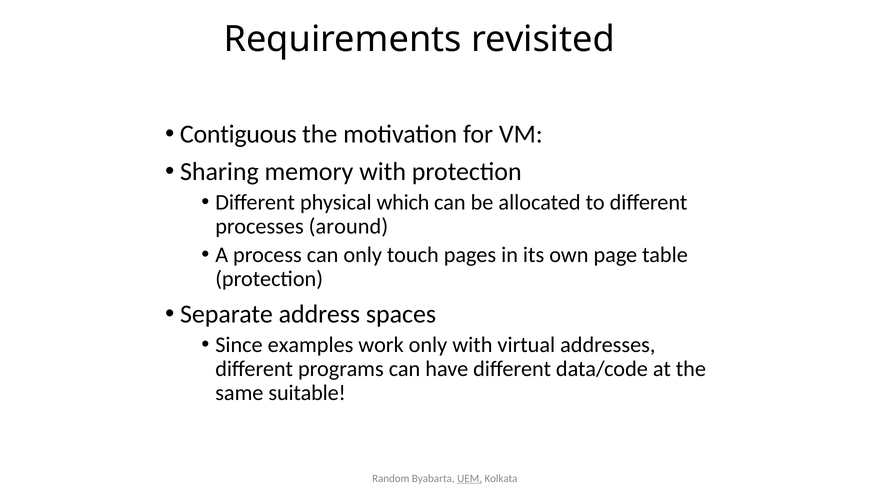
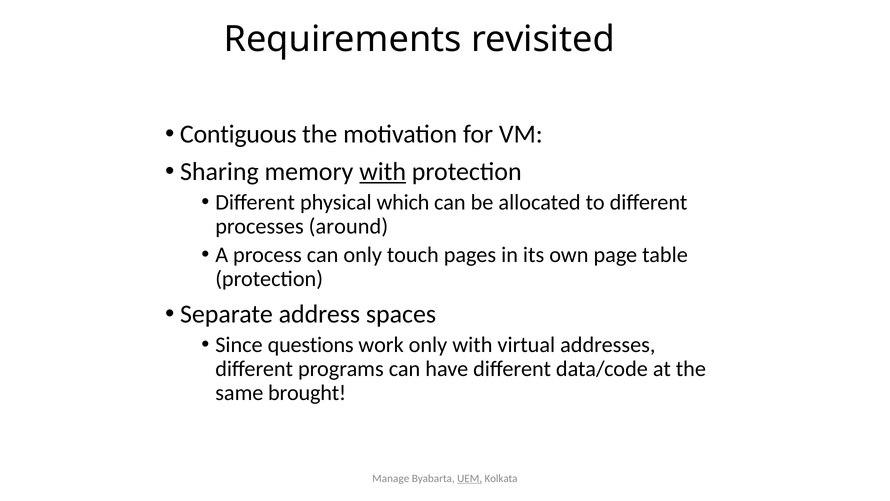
with at (383, 171) underline: none -> present
examples: examples -> questions
suitable: suitable -> brought
Random: Random -> Manage
